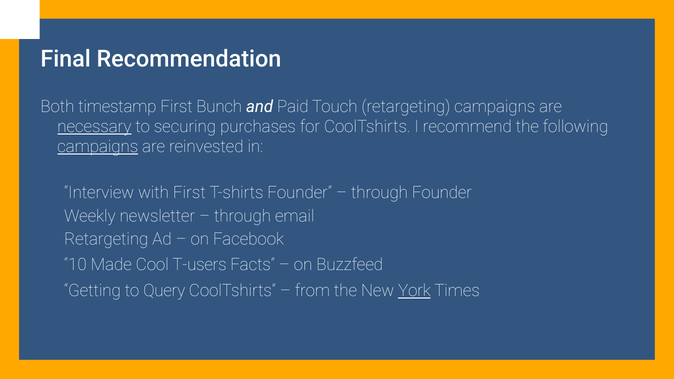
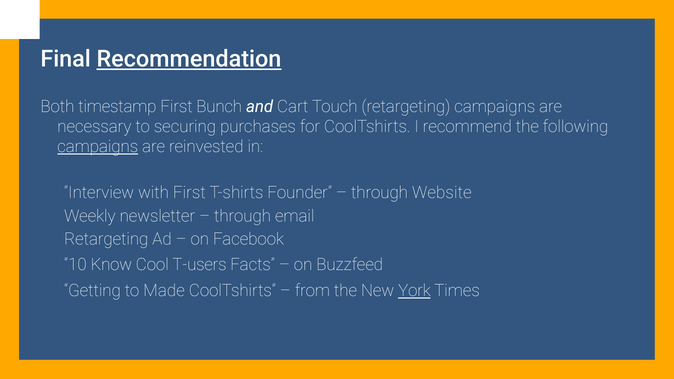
Recommendation underline: none -> present
Paid: Paid -> Cart
necessary underline: present -> none
through Founder: Founder -> Website
Made: Made -> Know
Query: Query -> Made
